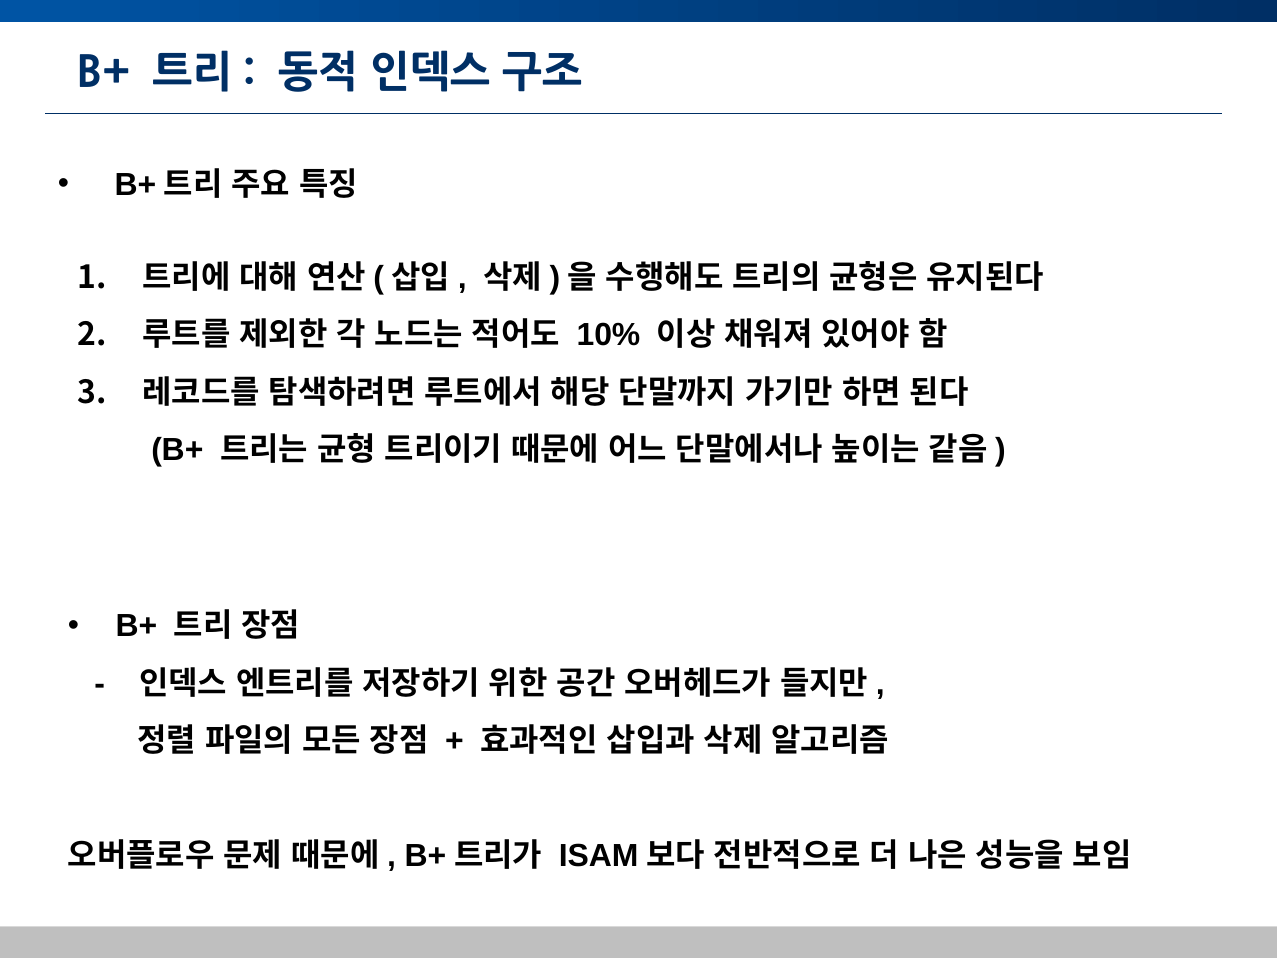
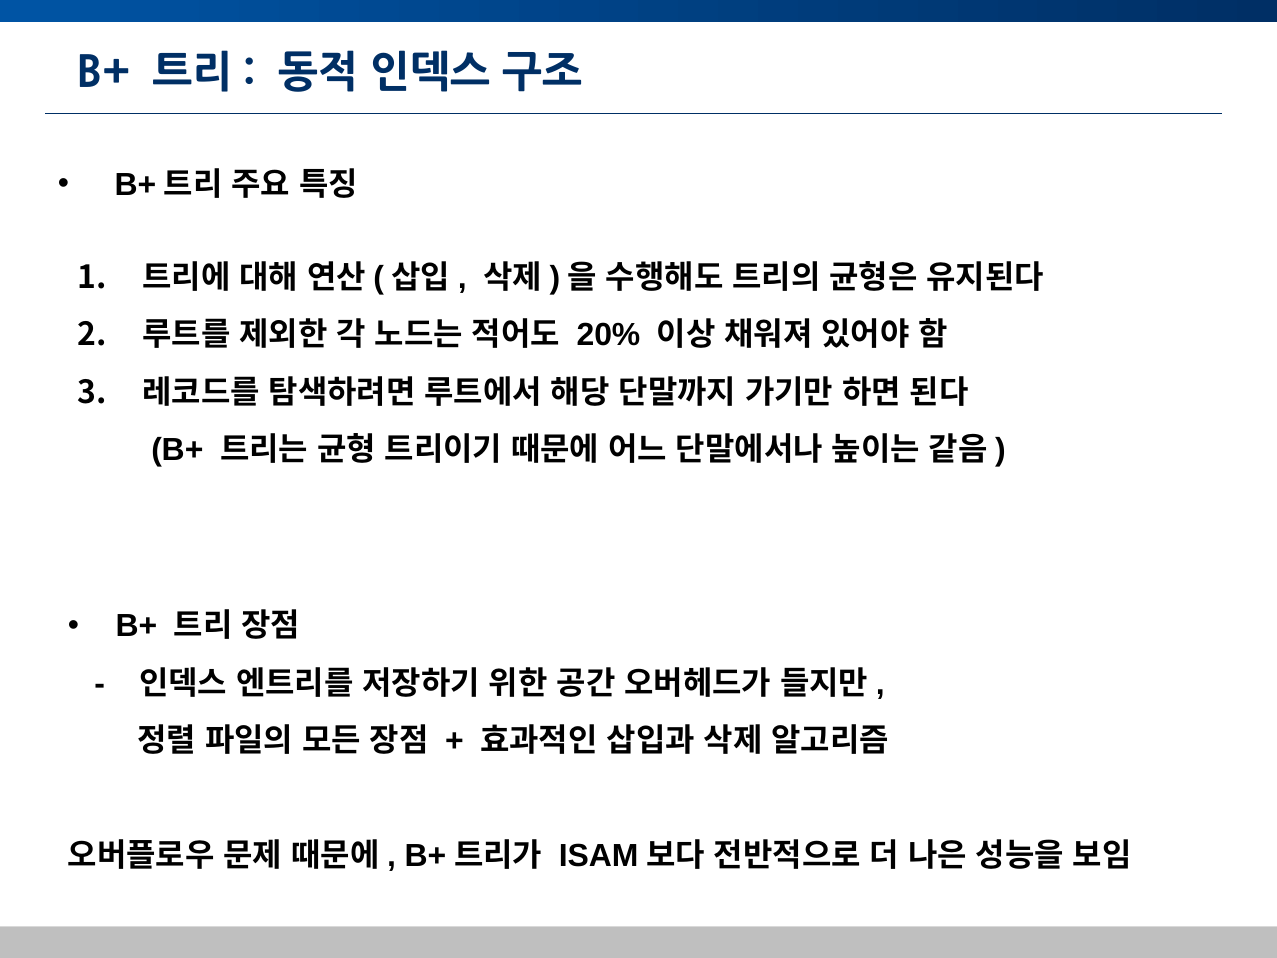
10%: 10% -> 20%
